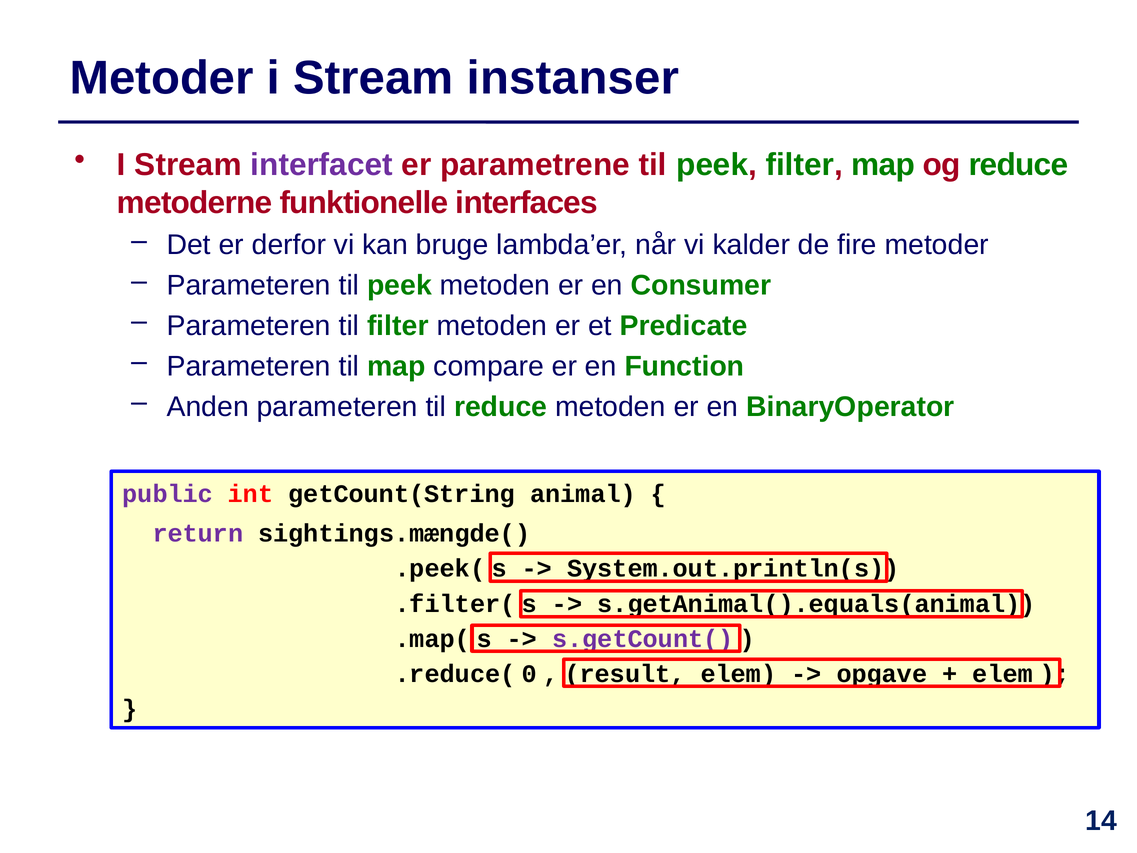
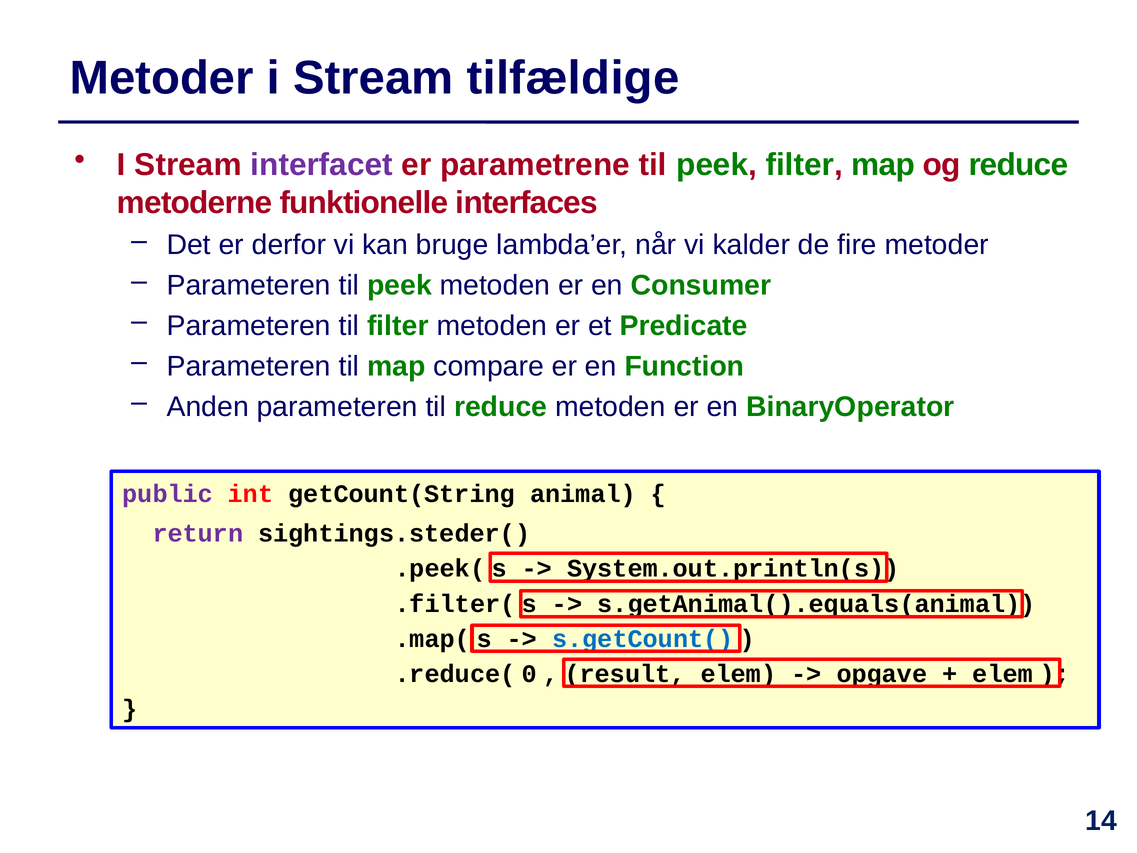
instanser: instanser -> tilfældige
sightings.mængde(: sightings.mængde( -> sightings.steder(
s.getCount( colour: purple -> blue
